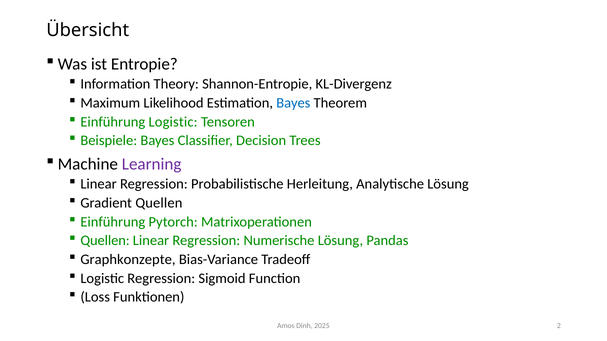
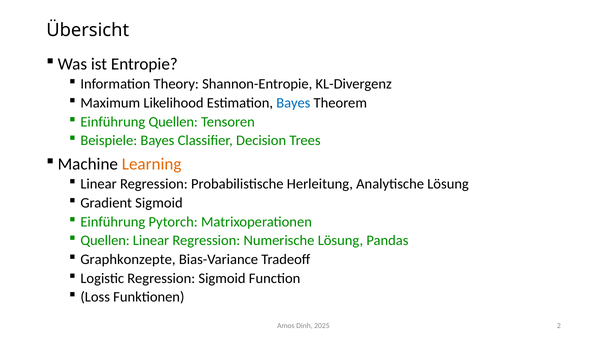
Einführung Logistic: Logistic -> Quellen
Learning colour: purple -> orange
Gradient Quellen: Quellen -> Sigmoid
